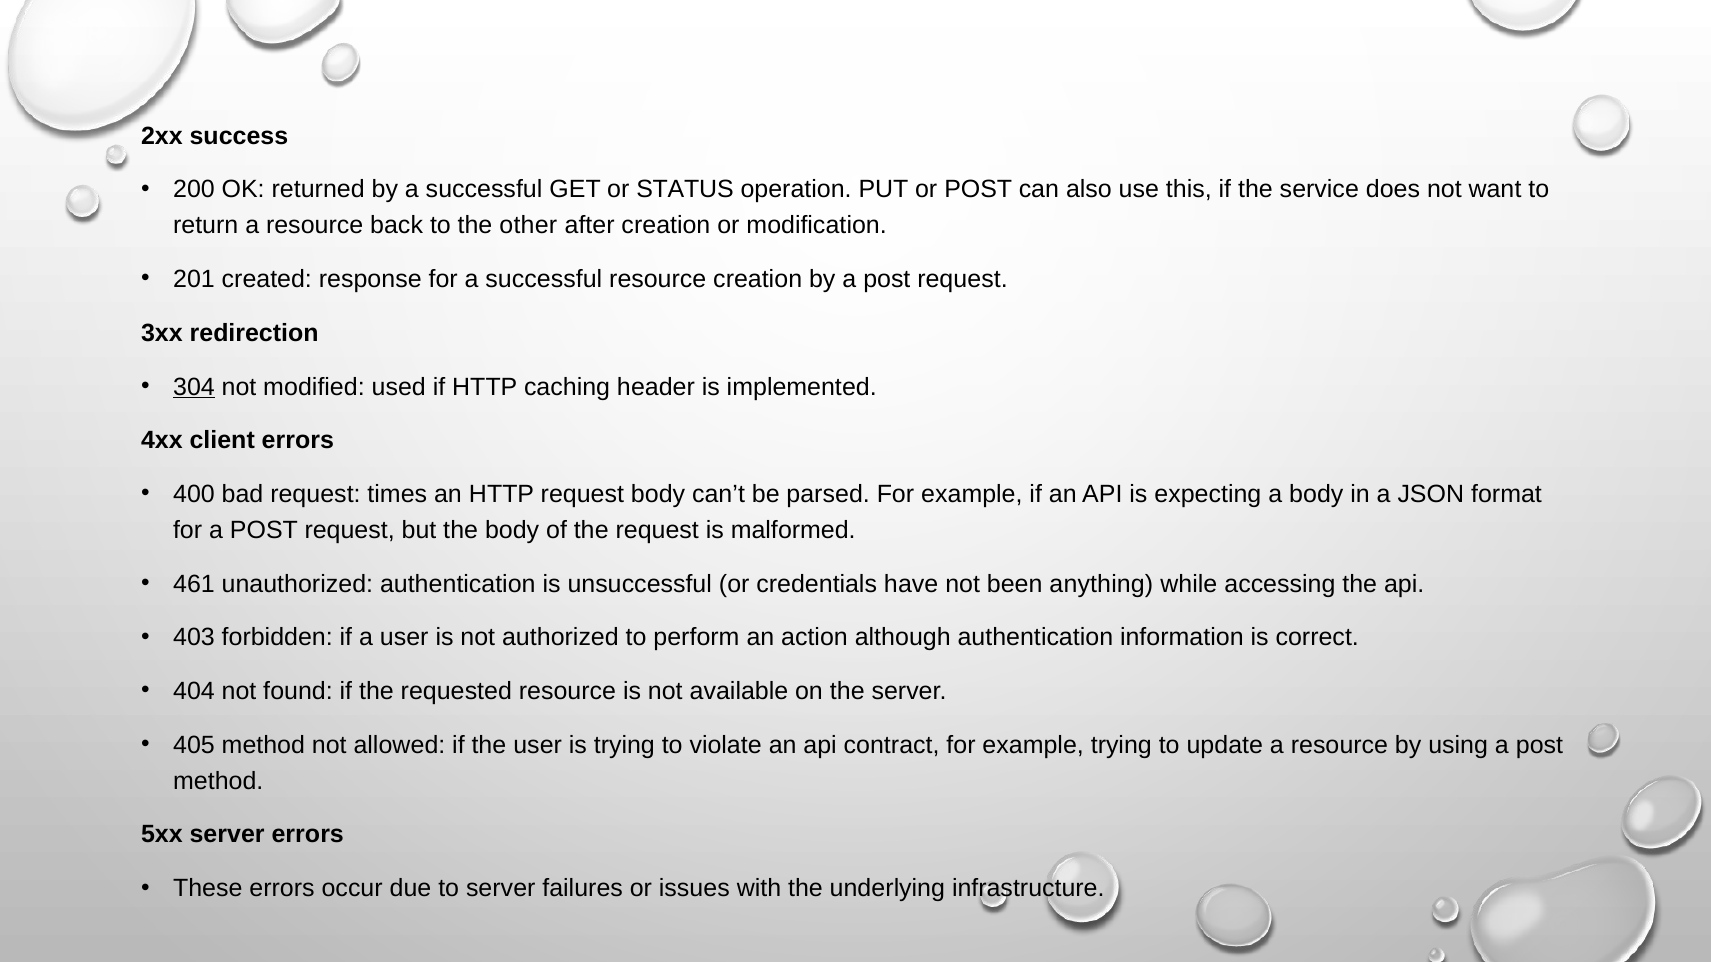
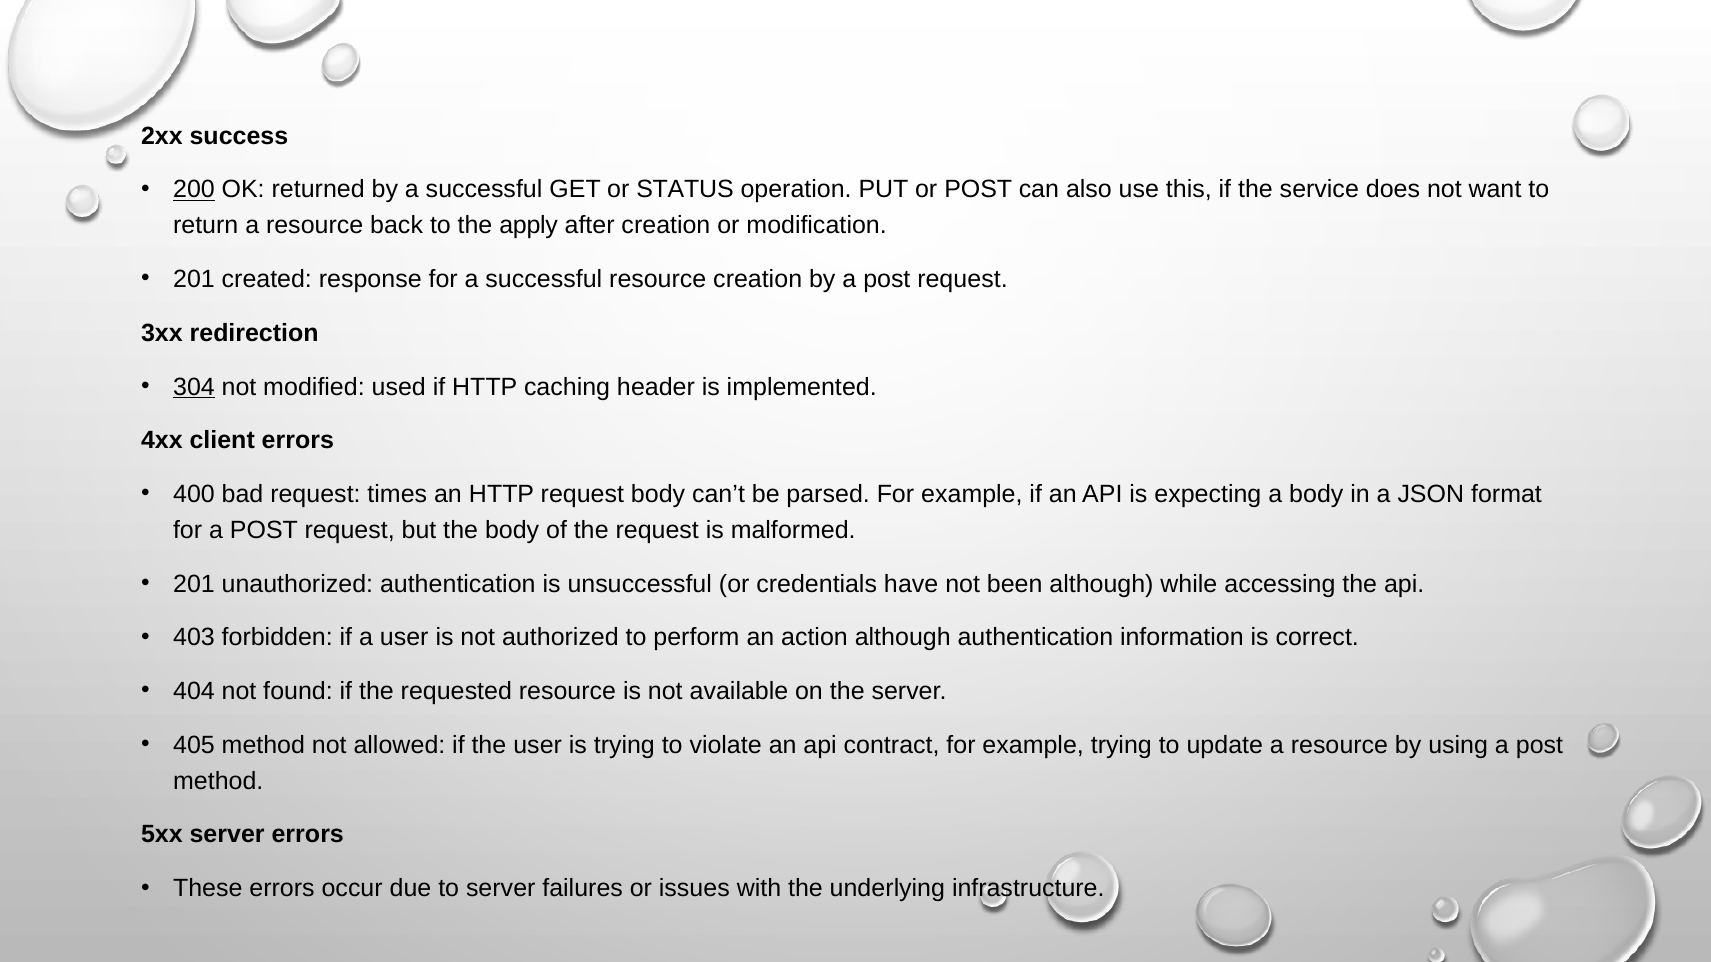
200 underline: none -> present
other: other -> apply
461 at (194, 584): 461 -> 201
been anything: anything -> although
